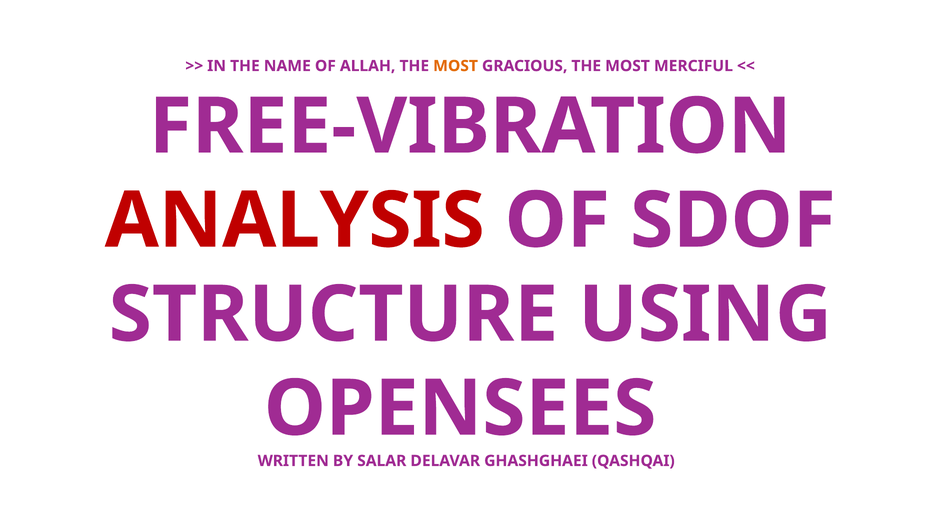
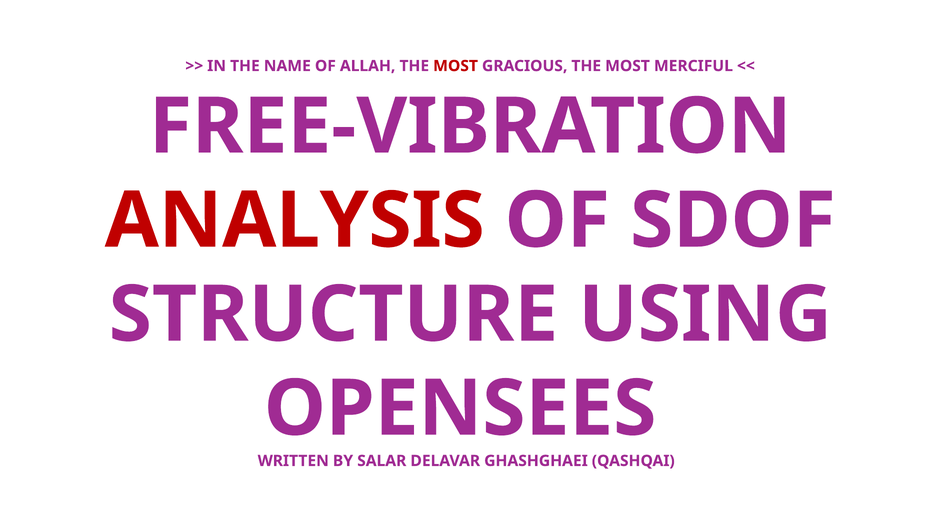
MOST at (456, 66) colour: orange -> red
